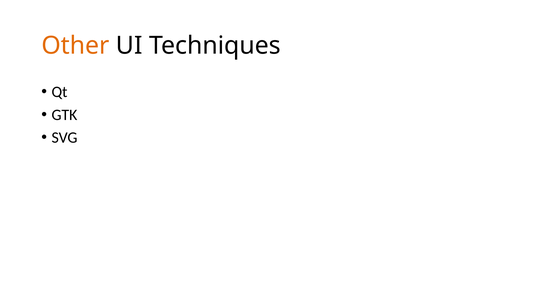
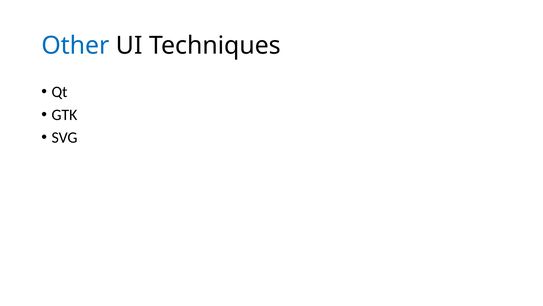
Other colour: orange -> blue
